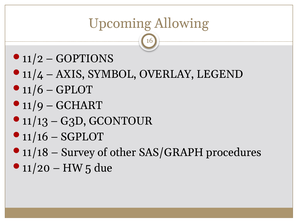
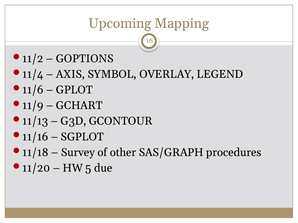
Allowing: Allowing -> Mapping
